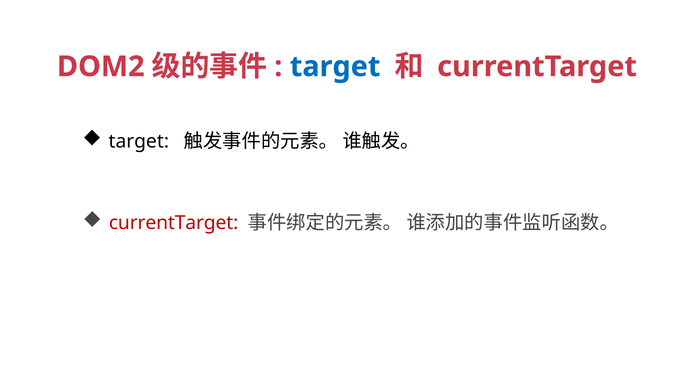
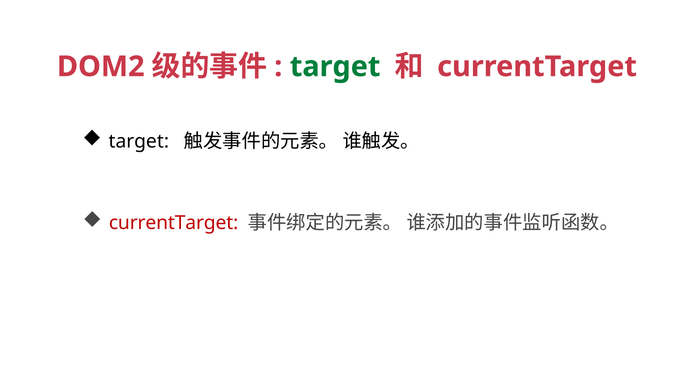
target at (335, 67) colour: blue -> green
